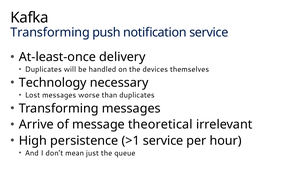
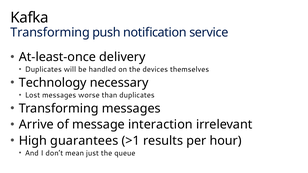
theoretical: theoretical -> interaction
persistence: persistence -> guarantees
>1 service: service -> results
